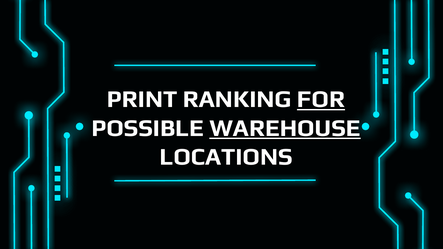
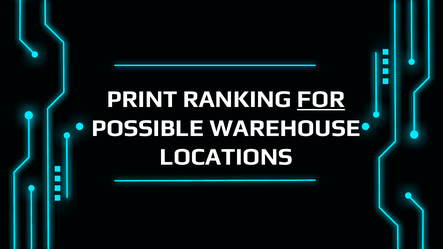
WAREHOUSE underline: present -> none
